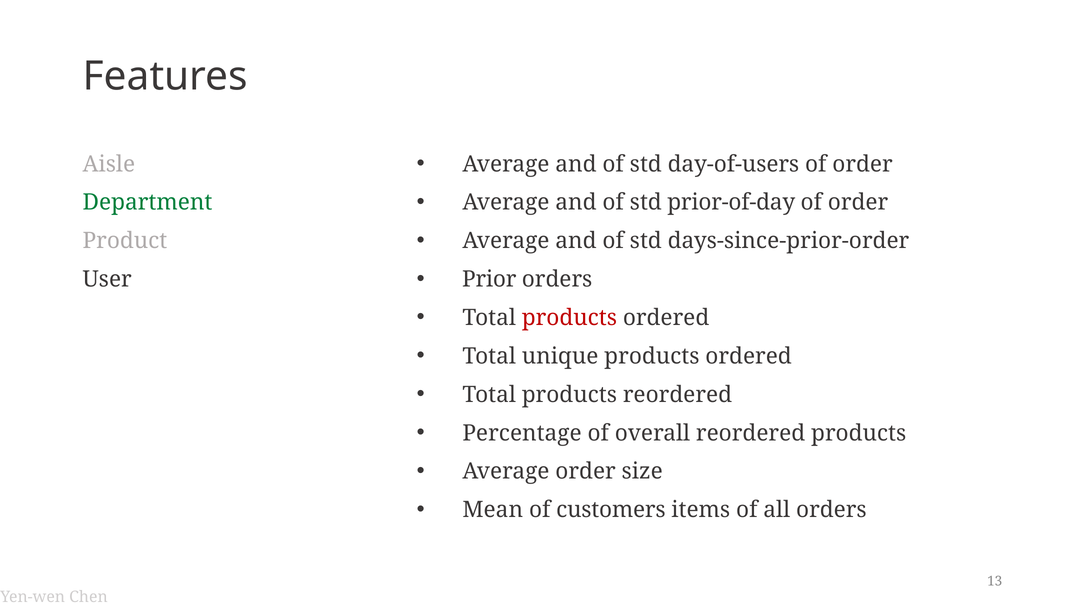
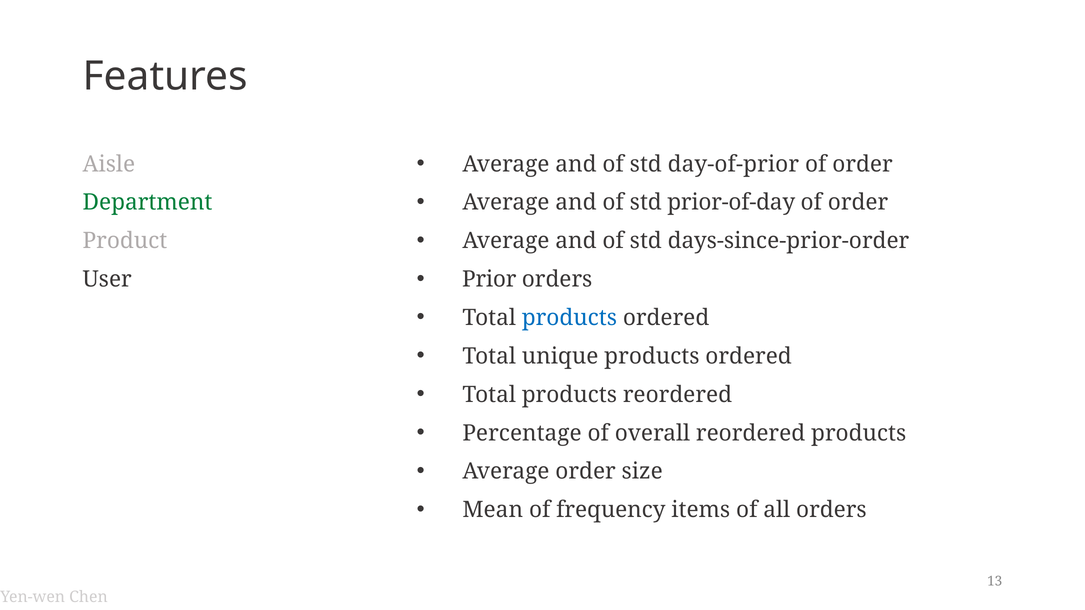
day-of-users: day-of-users -> day-of-prior
products at (569, 318) colour: red -> blue
customers: customers -> frequency
